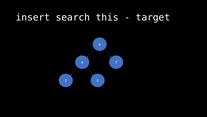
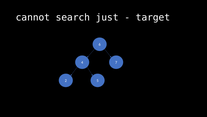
insert: insert -> cannot
this: this -> just
